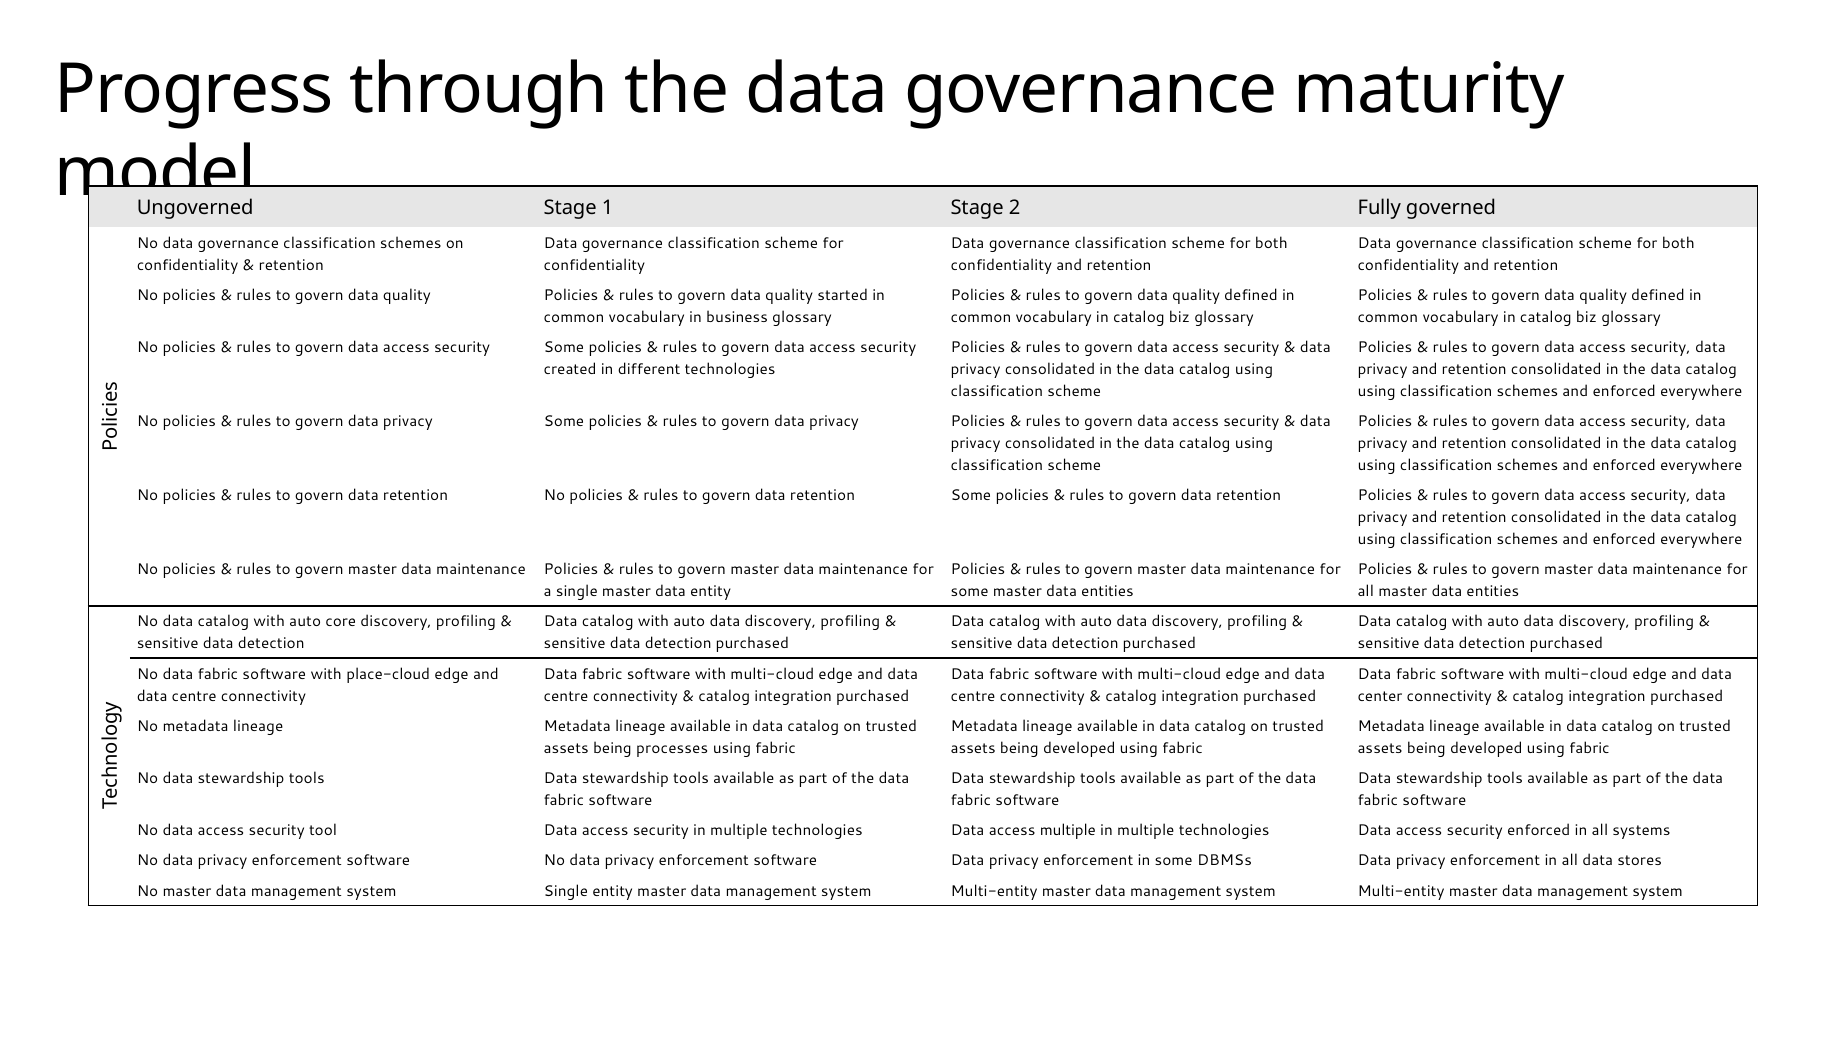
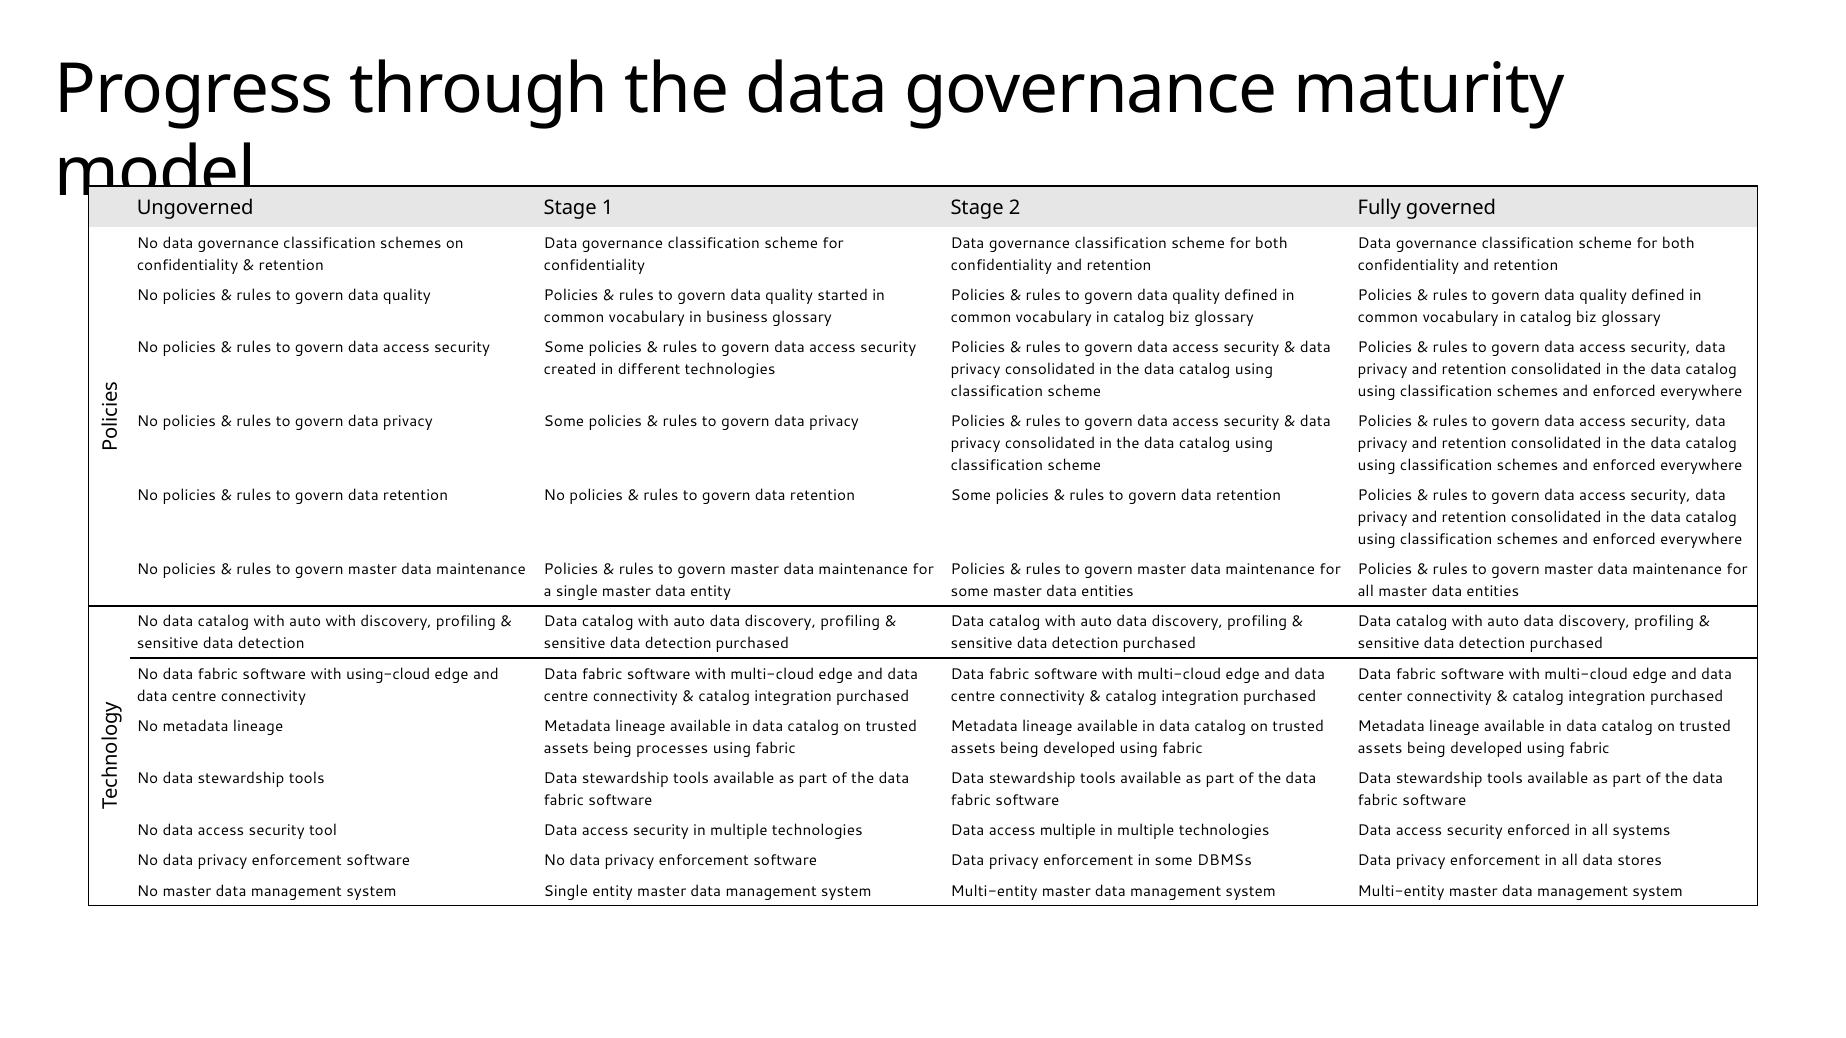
auto core: core -> with
place-cloud: place-cloud -> using-cloud
